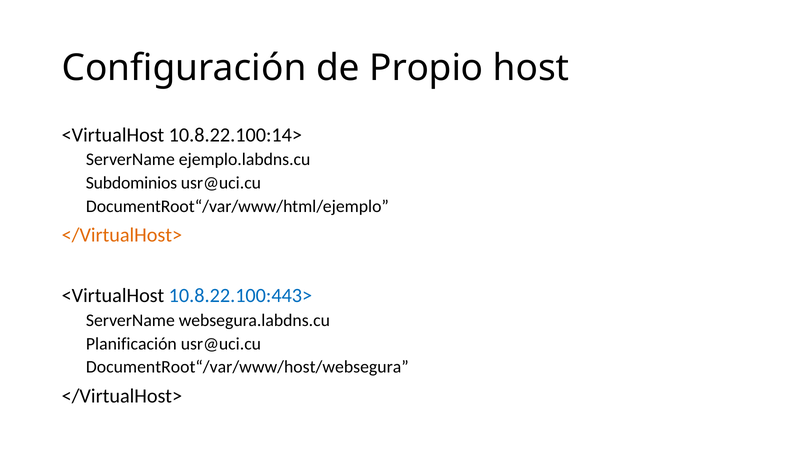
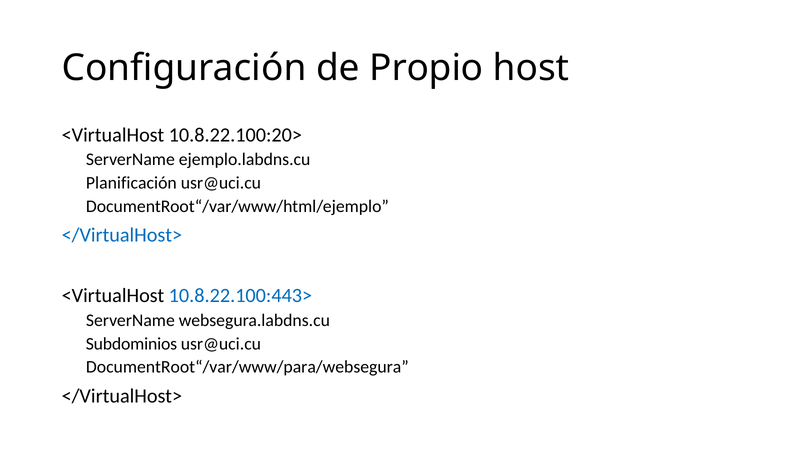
10.8.22.100:14>: 10.8.22.100:14> -> 10.8.22.100:20>
Subdominios: Subdominios -> Planificación
</VirtualHost> at (122, 235) colour: orange -> blue
Planificación: Planificación -> Subdominios
DocumentRoot“/var/www/host/websegura: DocumentRoot“/var/www/host/websegura -> DocumentRoot“/var/www/para/websegura
